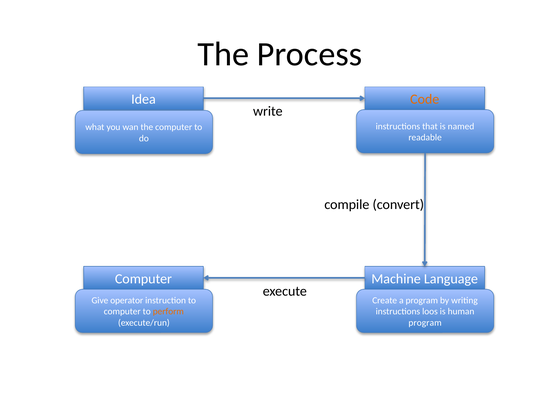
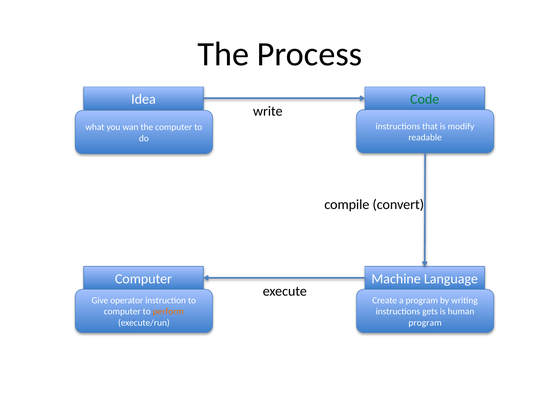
Code colour: orange -> green
named: named -> modify
loos: loos -> gets
